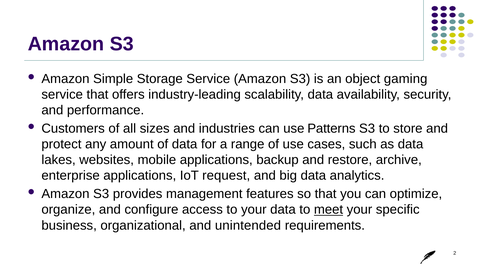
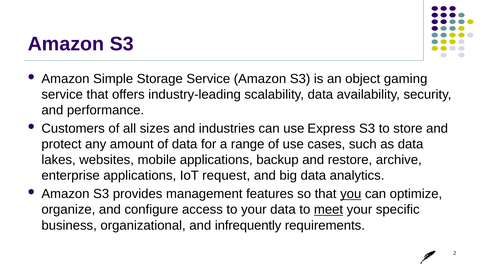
Patterns: Patterns -> Express
you underline: none -> present
unintended: unintended -> infrequently
